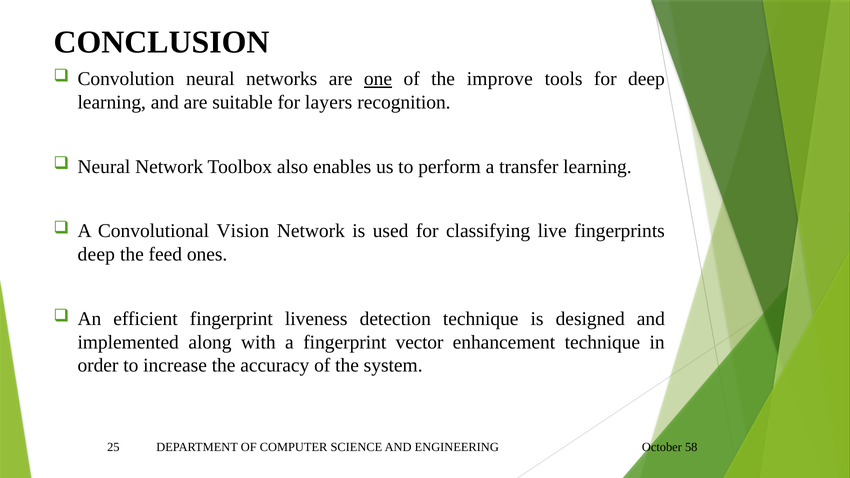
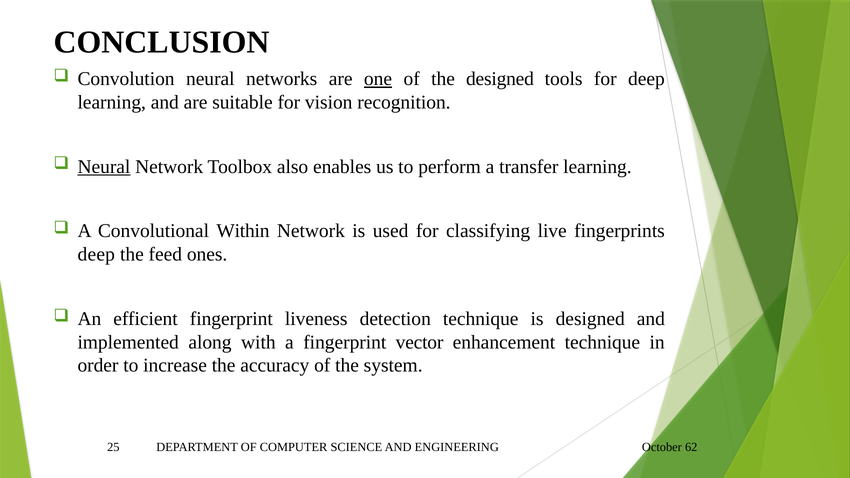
the improve: improve -> designed
layers: layers -> vision
Neural at (104, 167) underline: none -> present
Vision: Vision -> Within
58: 58 -> 62
